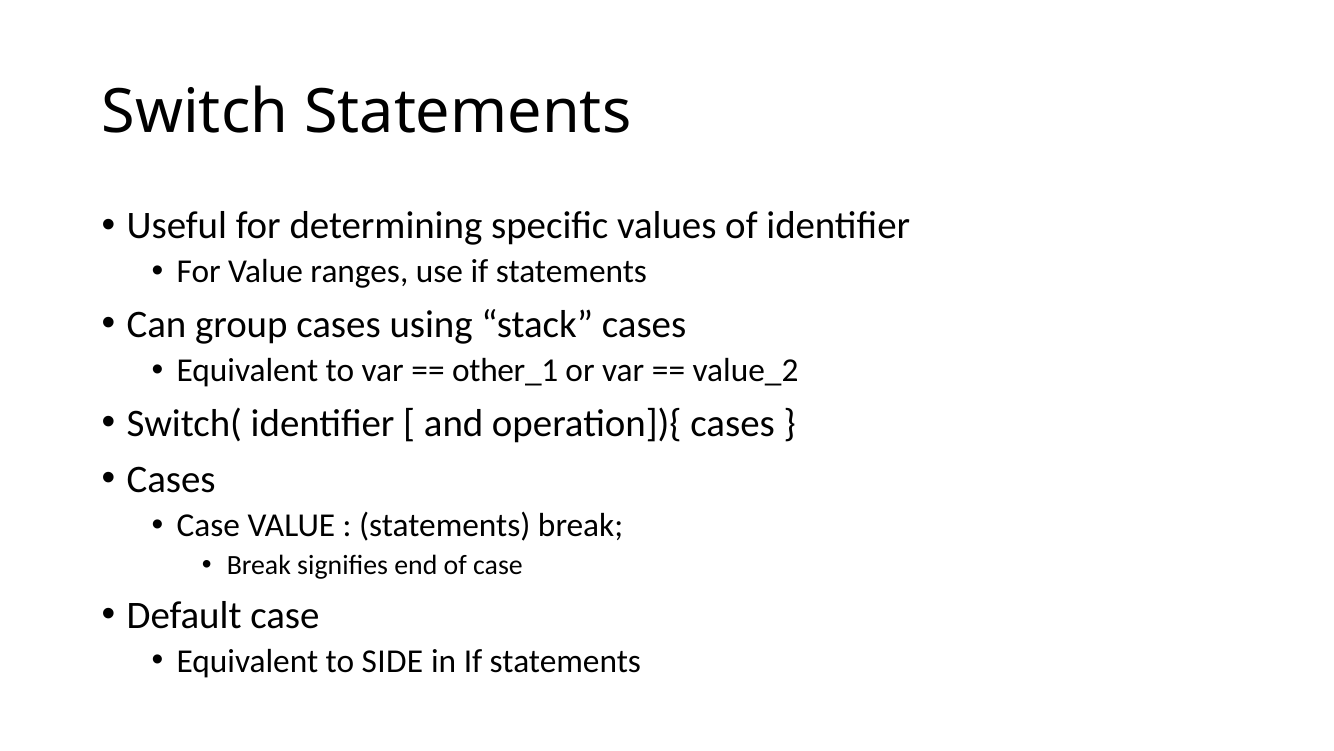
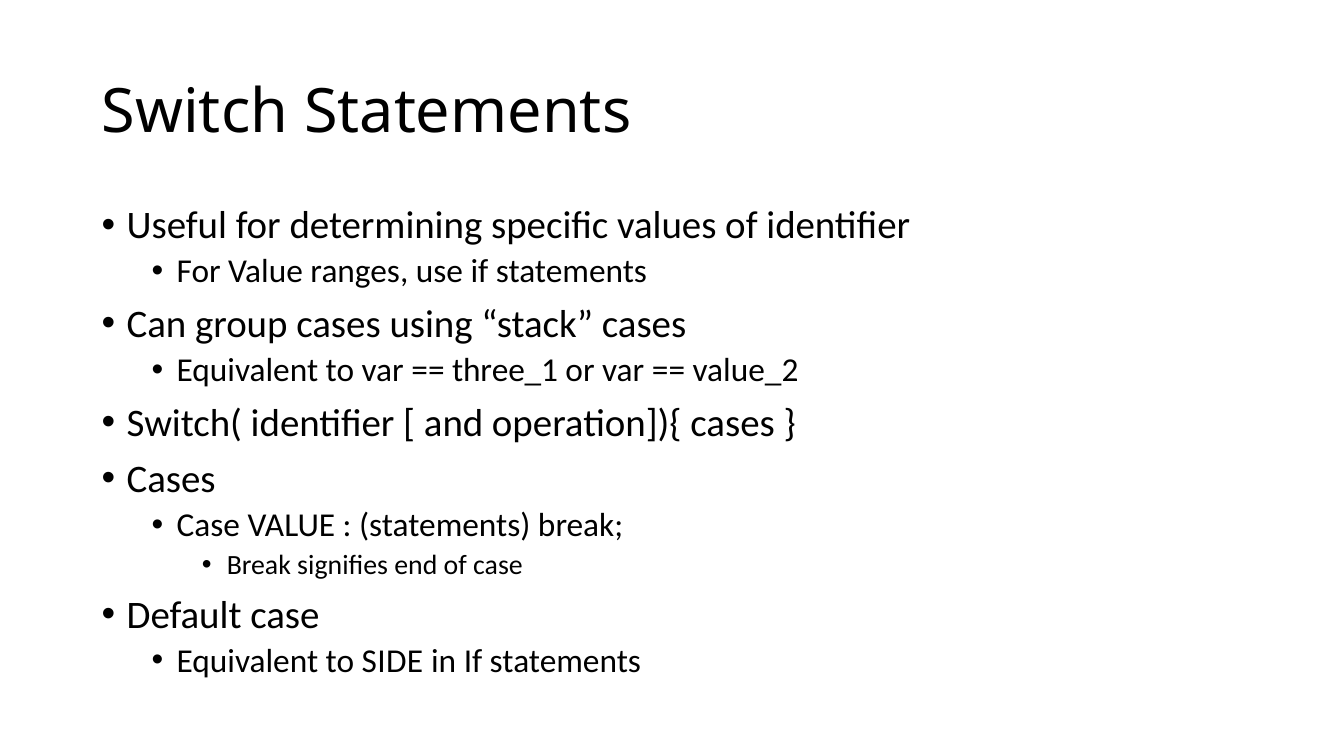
other_1: other_1 -> three_1
